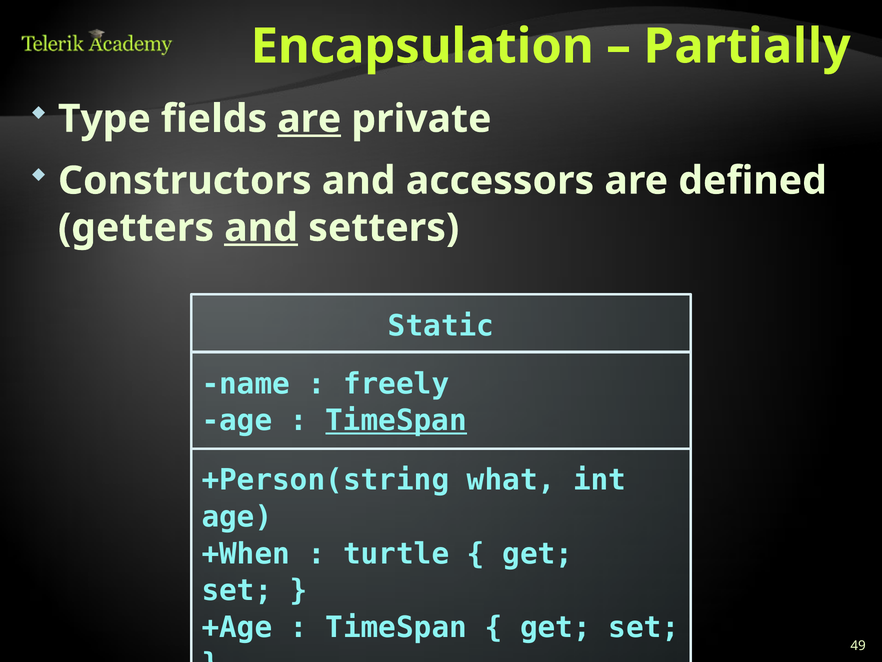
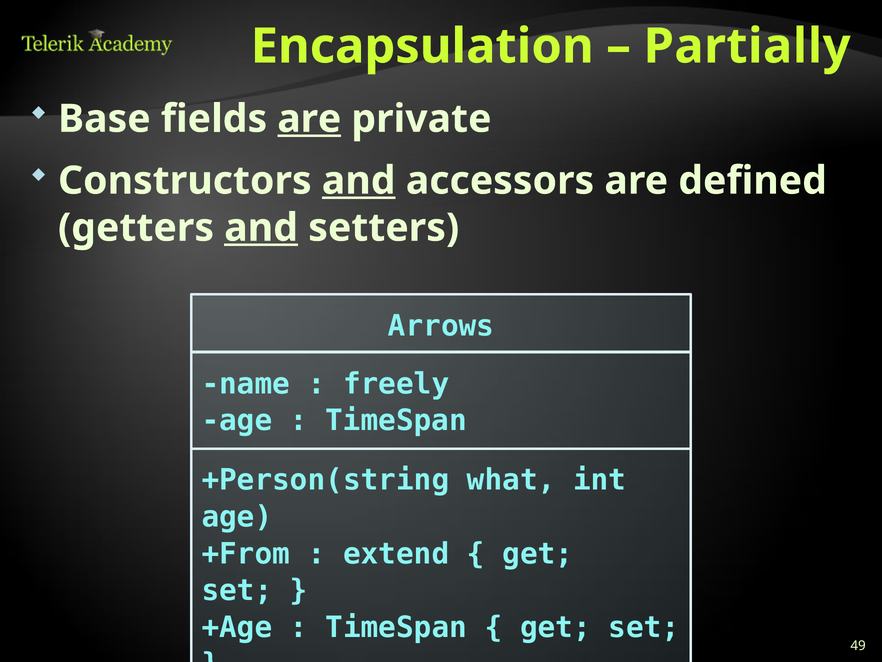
Type: Type -> Base
and at (359, 181) underline: none -> present
Static: Static -> Arrows
TimeSpan at (396, 420) underline: present -> none
+When: +When -> +From
turtle: turtle -> extend
